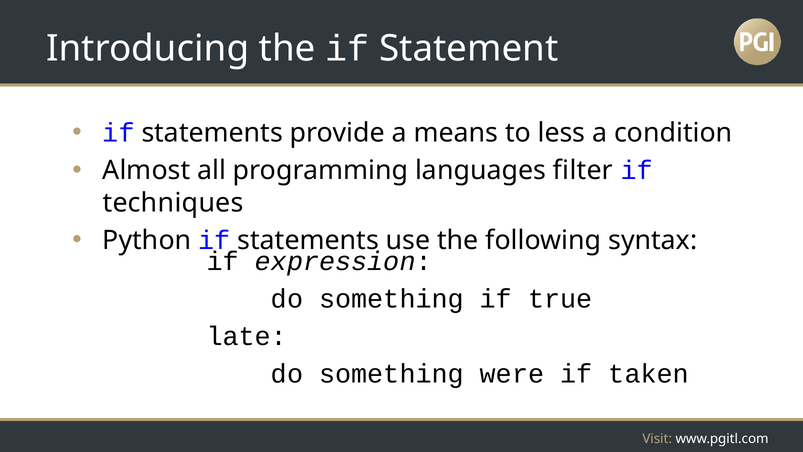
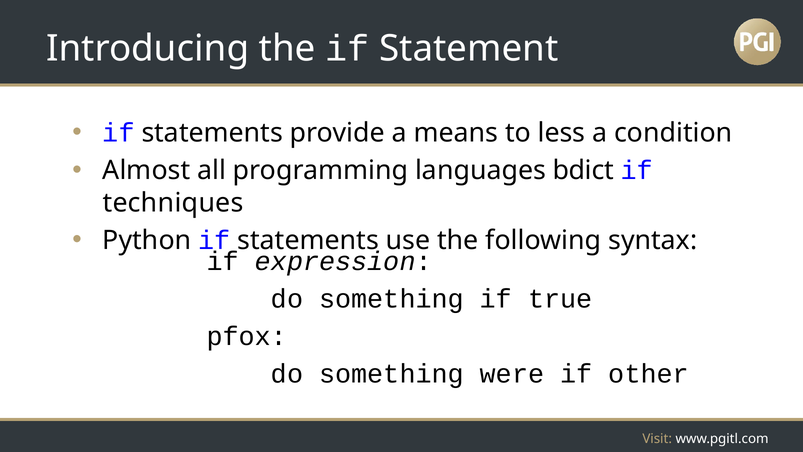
filter: filter -> bdict
late: late -> pfox
taken: taken -> other
